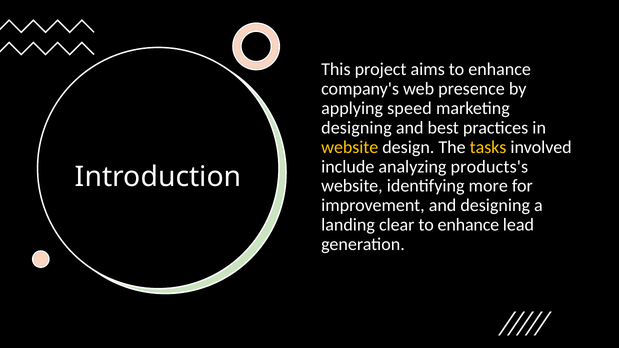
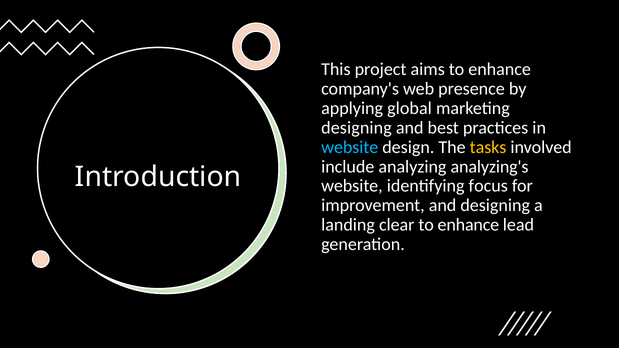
speed: speed -> global
website at (350, 147) colour: yellow -> light blue
products's: products's -> analyzing's
more: more -> focus
